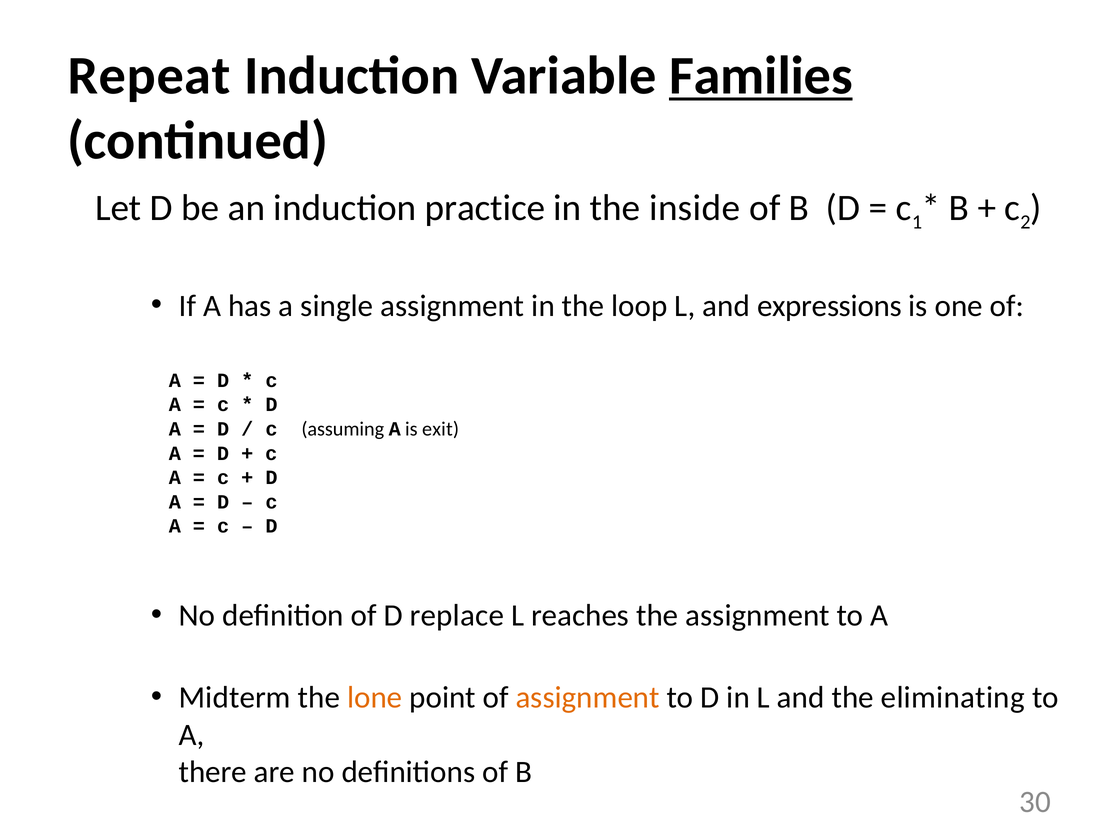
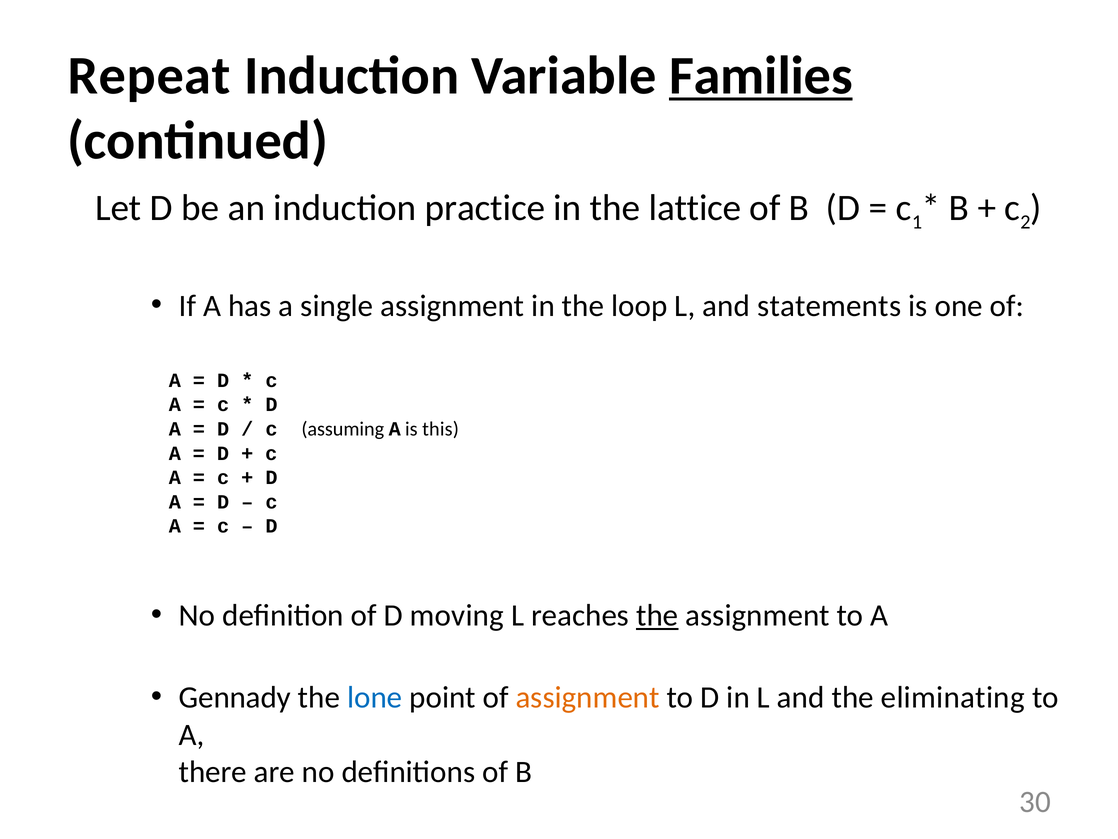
inside: inside -> lattice
expressions: expressions -> statements
exit: exit -> this
replace: replace -> moving
the at (657, 615) underline: none -> present
Midterm: Midterm -> Gennady
lone colour: orange -> blue
